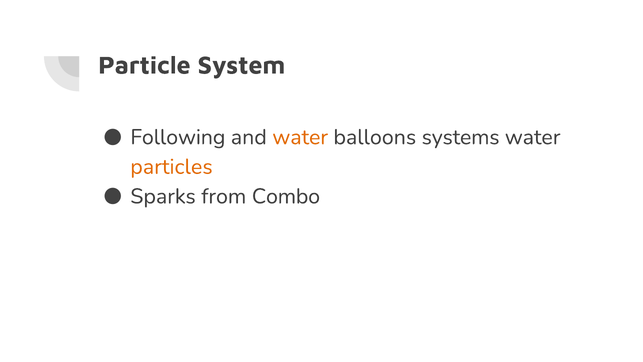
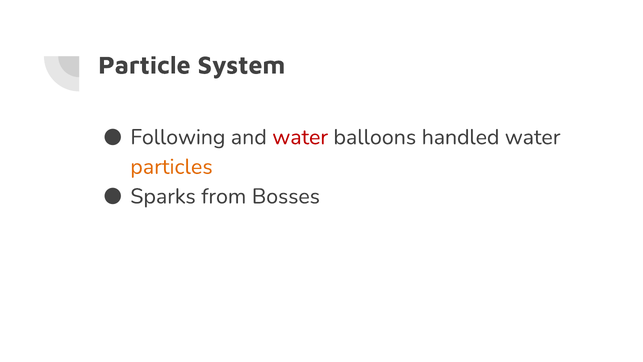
water at (300, 137) colour: orange -> red
systems: systems -> handled
Combo: Combo -> Bosses
